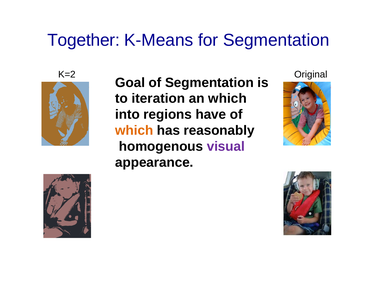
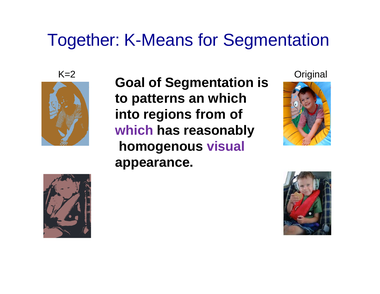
iteration: iteration -> patterns
have: have -> from
which at (134, 130) colour: orange -> purple
